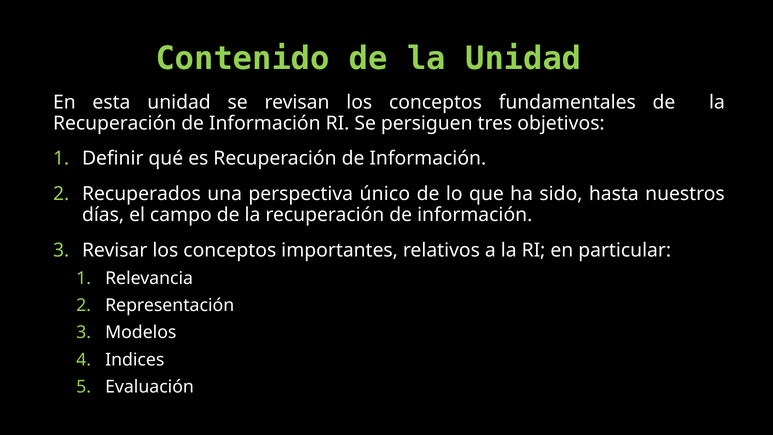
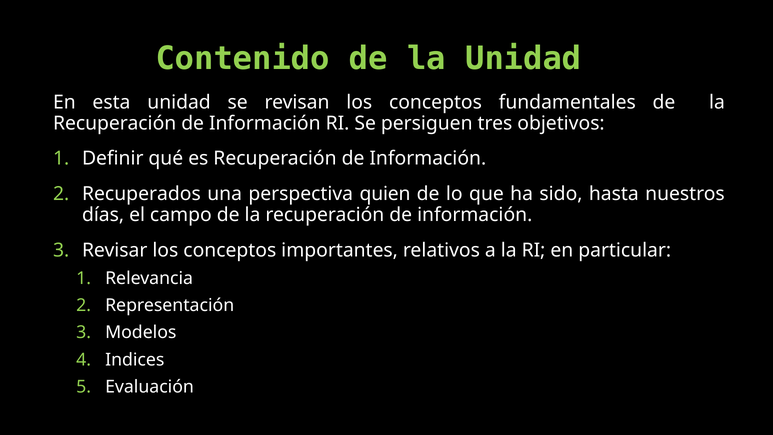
único: único -> quien
